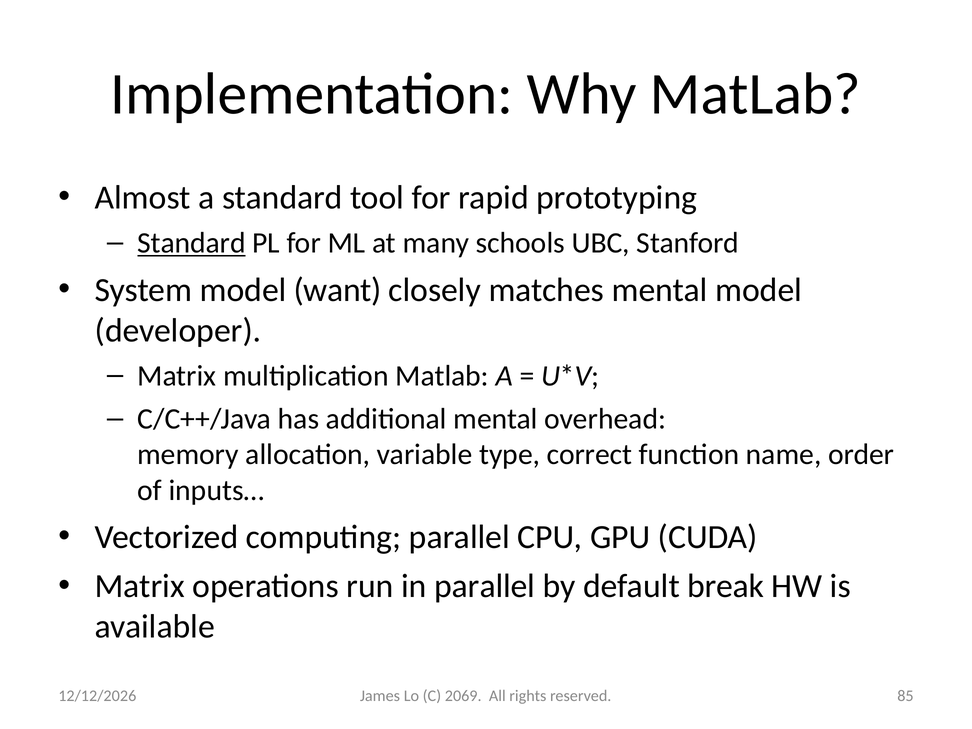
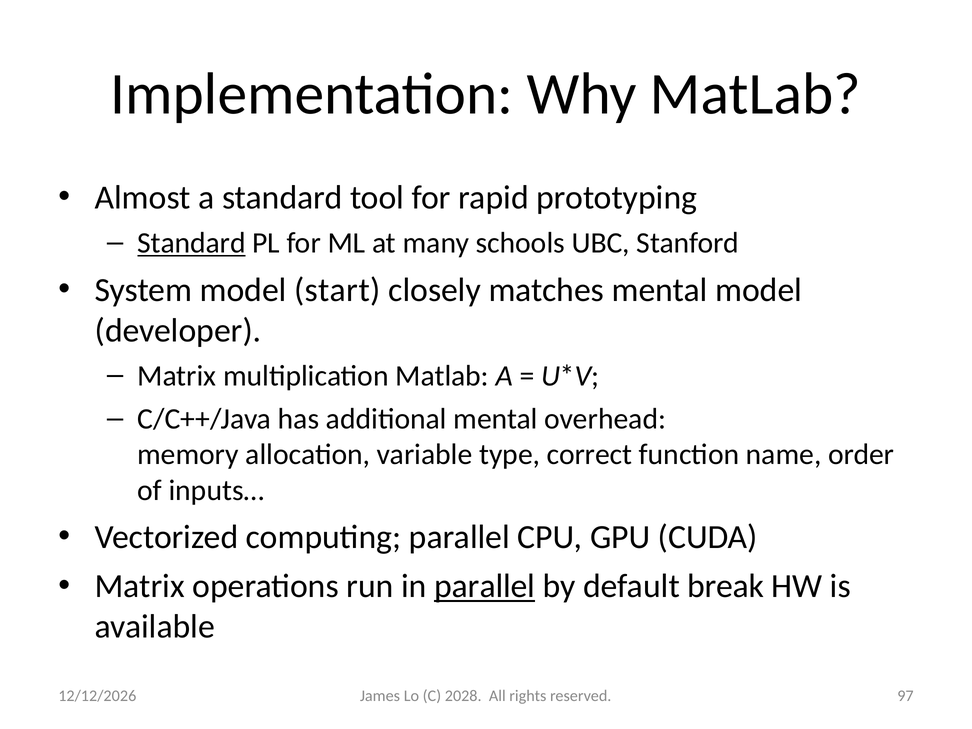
want: want -> start
parallel at (485, 586) underline: none -> present
2069: 2069 -> 2028
85: 85 -> 97
